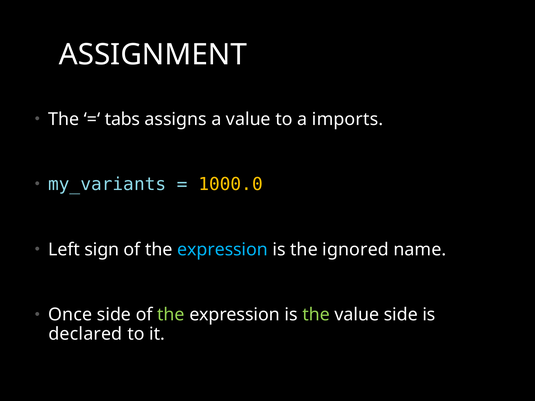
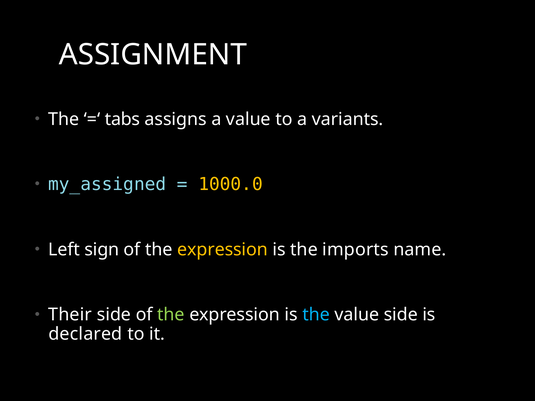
imports: imports -> variants
my_variants: my_variants -> my_assigned
expression at (223, 250) colour: light blue -> yellow
ignored: ignored -> imports
Once: Once -> Their
the at (316, 315) colour: light green -> light blue
